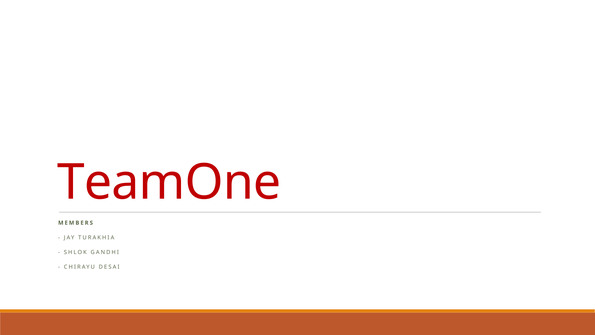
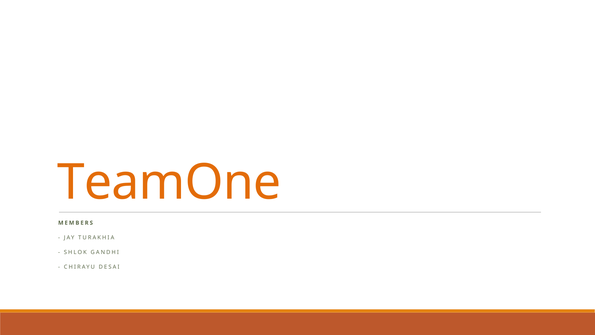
TeamOne colour: red -> orange
